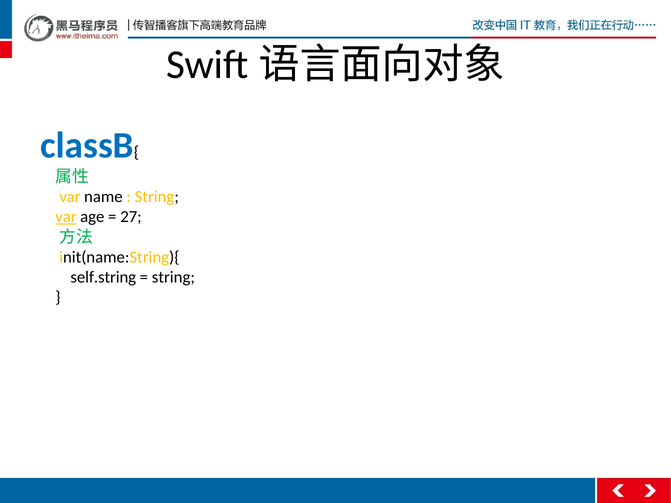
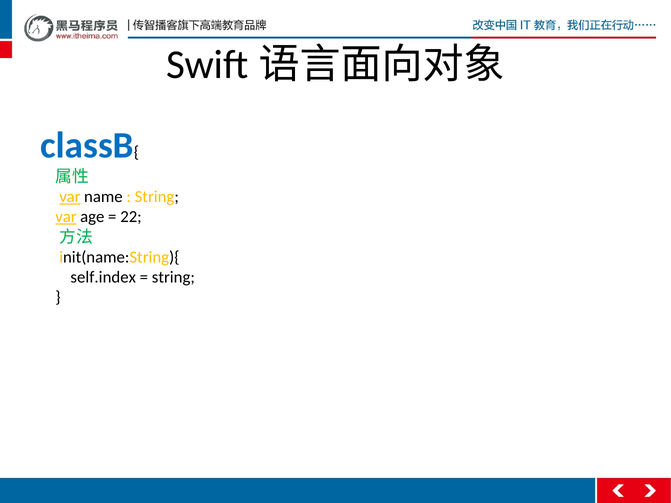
var at (70, 197) underline: none -> present
27: 27 -> 22
self.string: self.string -> self.index
